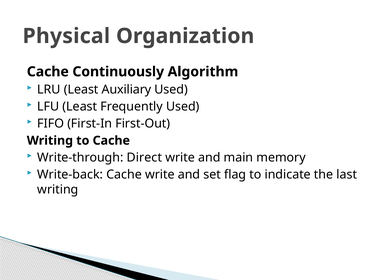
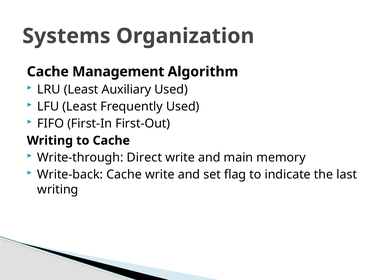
Physical: Physical -> Systems
Continuously: Continuously -> Management
